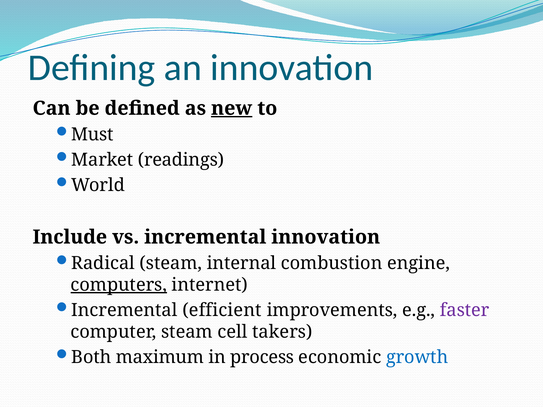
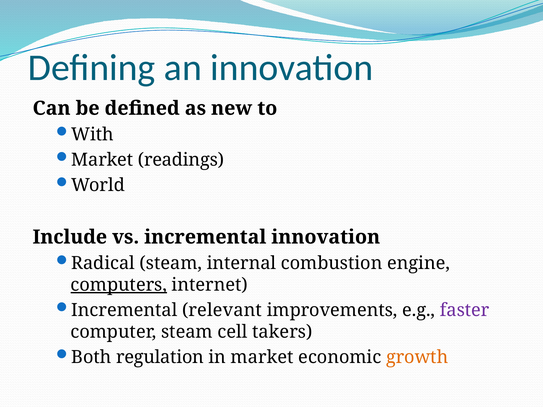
new underline: present -> none
Must: Must -> With
efficient: efficient -> relevant
maximum: maximum -> regulation
in process: process -> market
growth colour: blue -> orange
